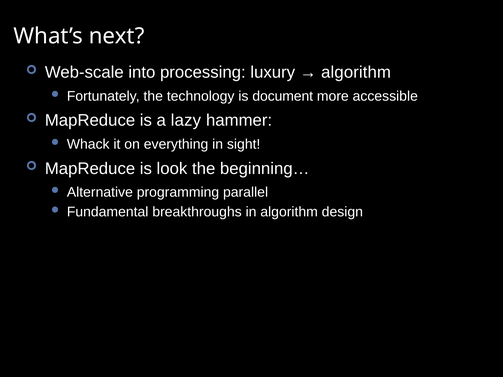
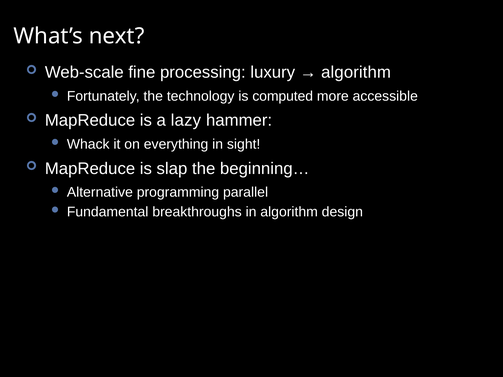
into: into -> fine
document: document -> computed
look: look -> slap
